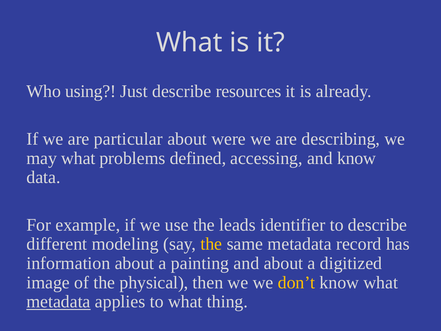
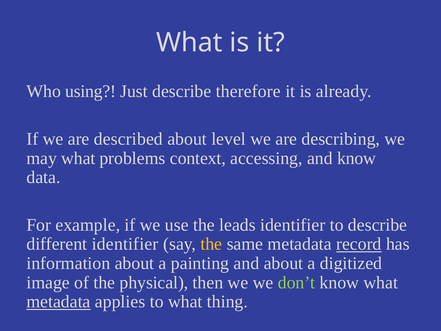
resources: resources -> therefore
particular: particular -> described
were: were -> level
defined: defined -> context
different modeling: modeling -> identifier
record underline: none -> present
don’t colour: yellow -> light green
